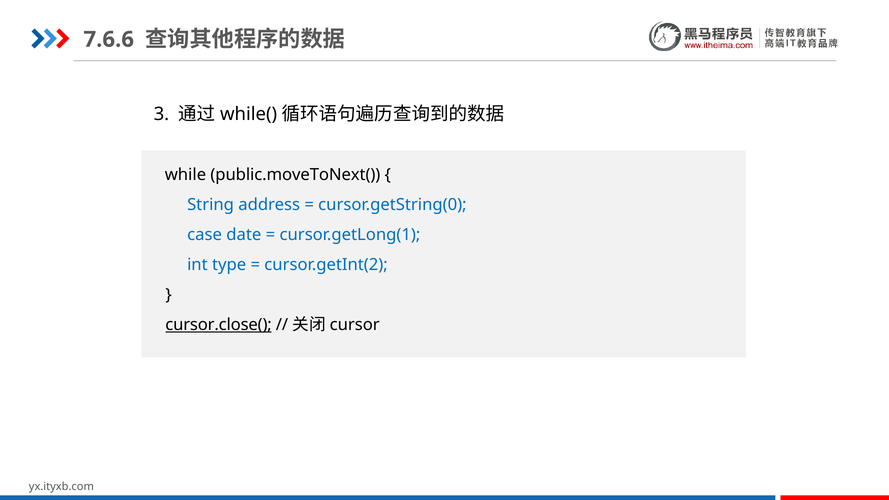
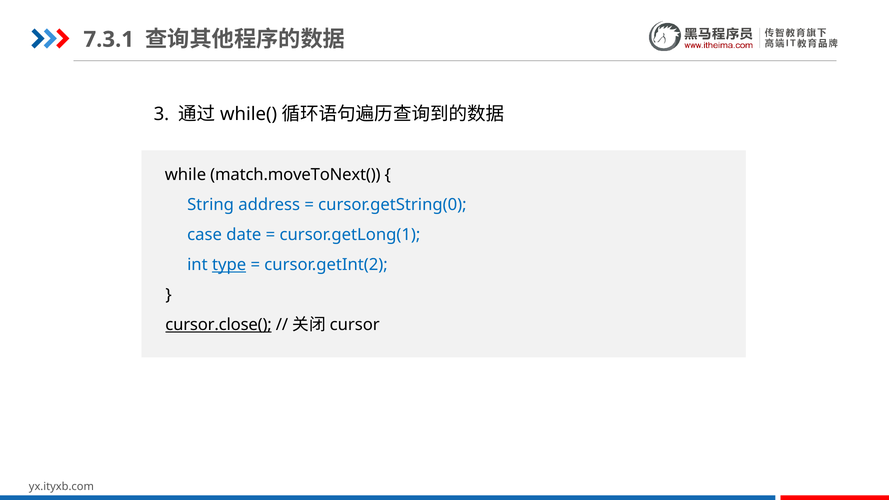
7.6.6: 7.6.6 -> 7.3.1
public.moveToNext(: public.moveToNext( -> match.moveToNext(
type underline: none -> present
